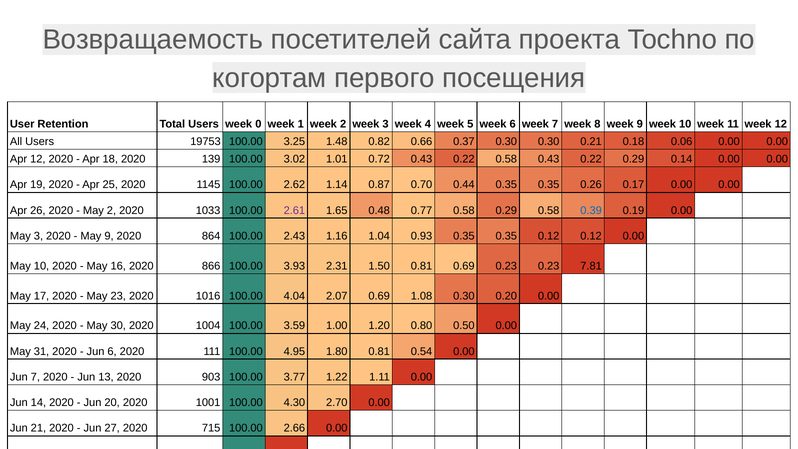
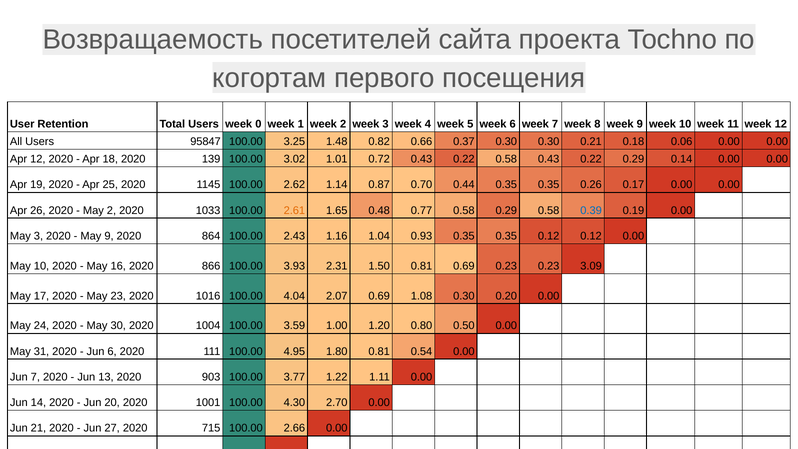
19753: 19753 -> 95847
2.61 colour: purple -> orange
7.81: 7.81 -> 3.09
